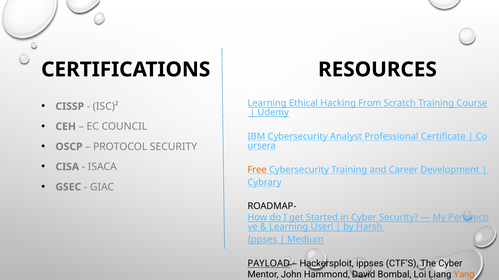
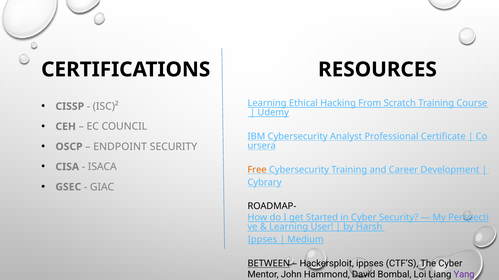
PROTOCOL: PROTOCOL -> ENDPOINT
PAYLOAD: PAYLOAD -> BETWEEN
Yang colour: orange -> purple
